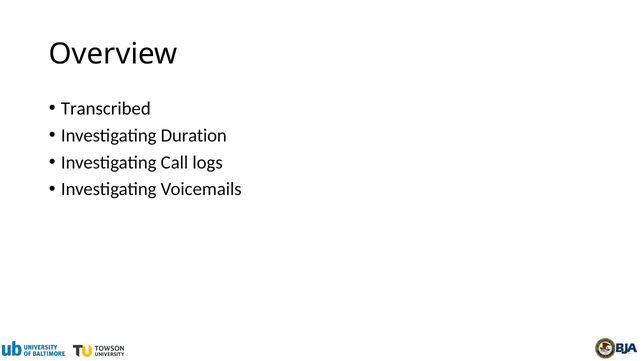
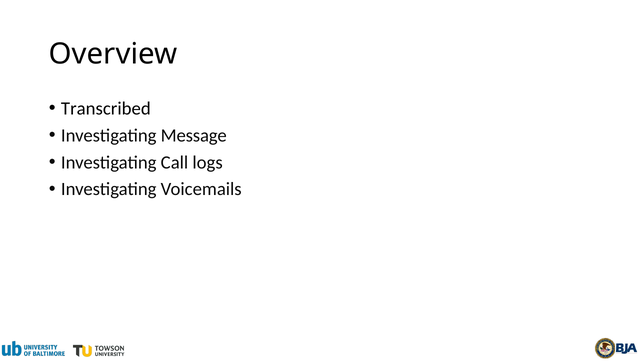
Duration: Duration -> Message
